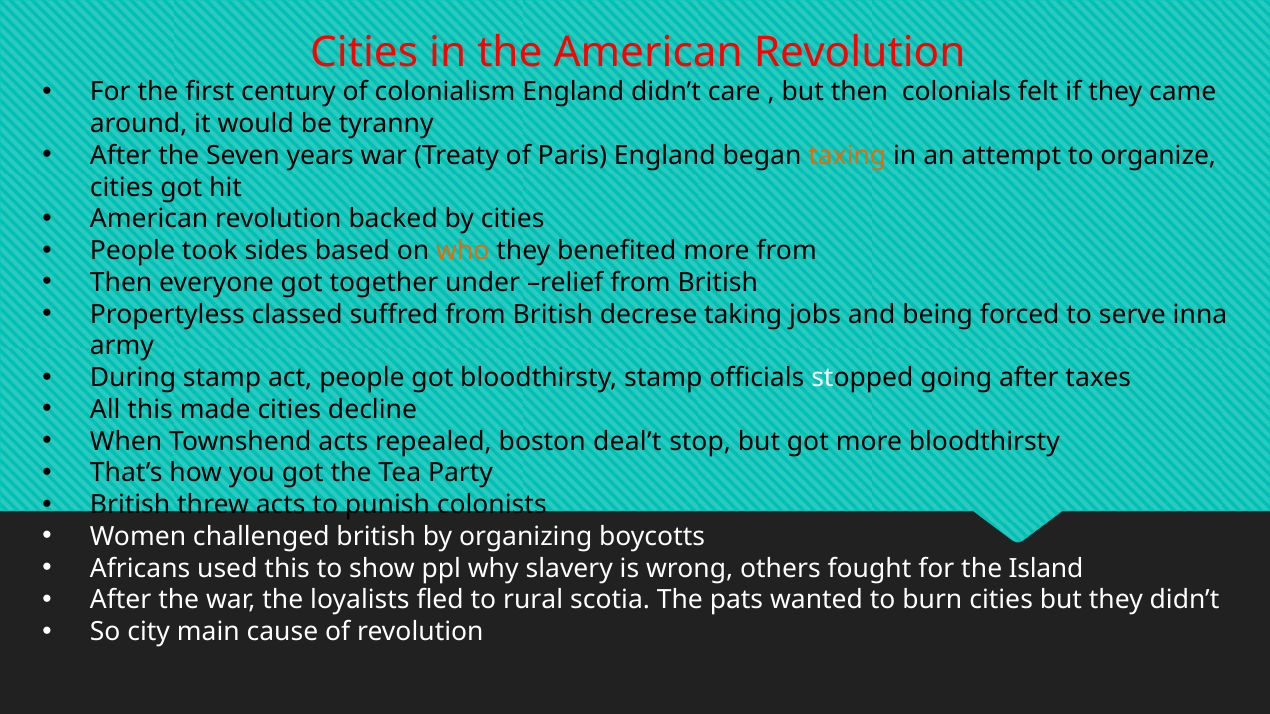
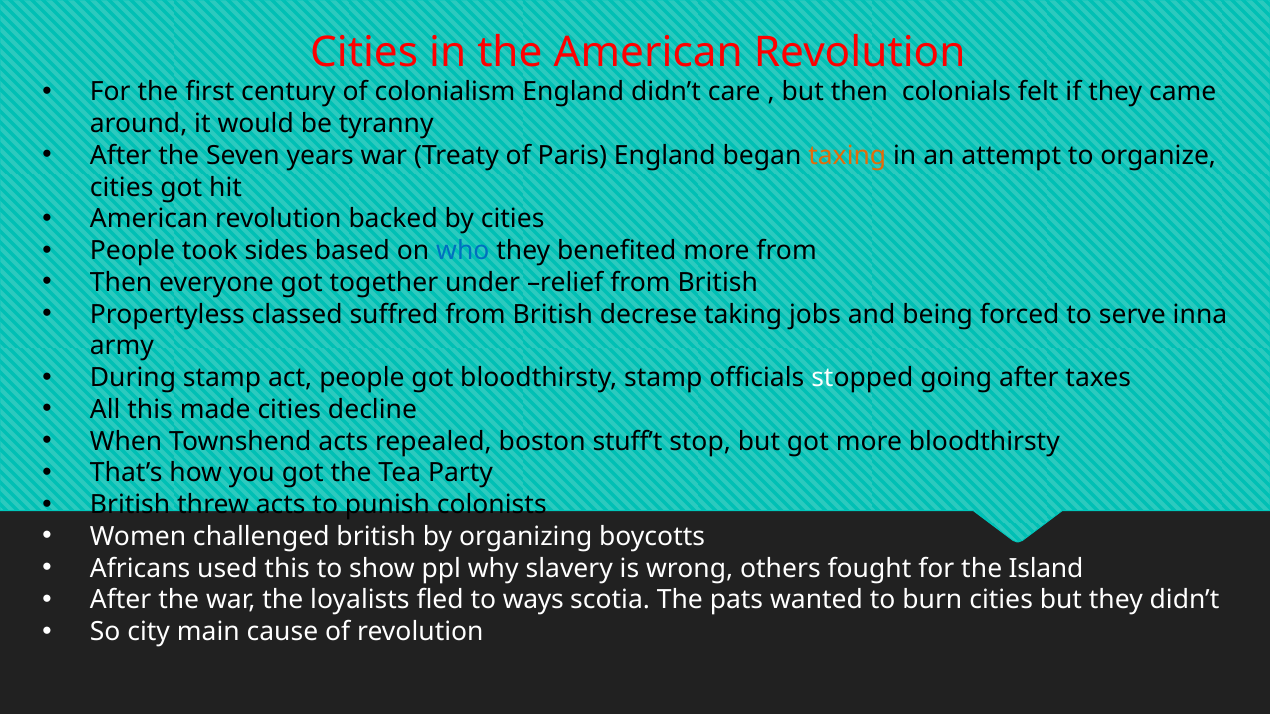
who colour: orange -> blue
deal’t: deal’t -> stuff’t
rural: rural -> ways
